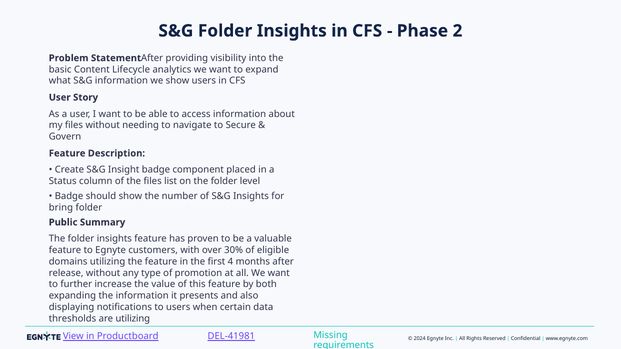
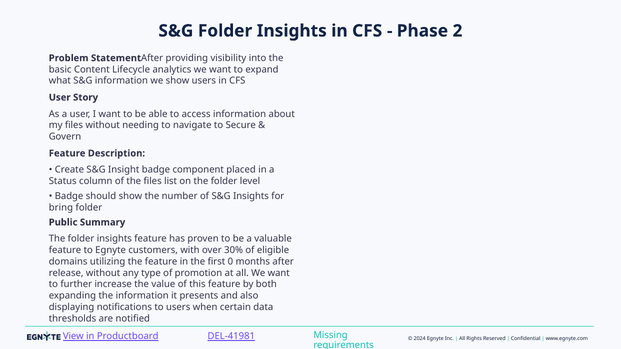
4: 4 -> 0
are utilizing: utilizing -> notified
